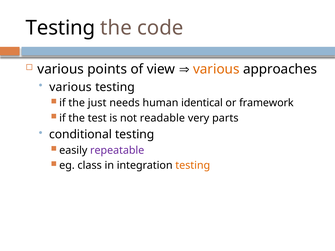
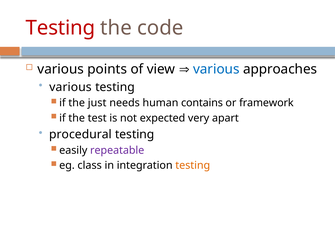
Testing at (60, 28) colour: black -> red
various at (216, 69) colour: orange -> blue
identical: identical -> contains
readable: readable -> expected
parts: parts -> apart
conditional: conditional -> procedural
